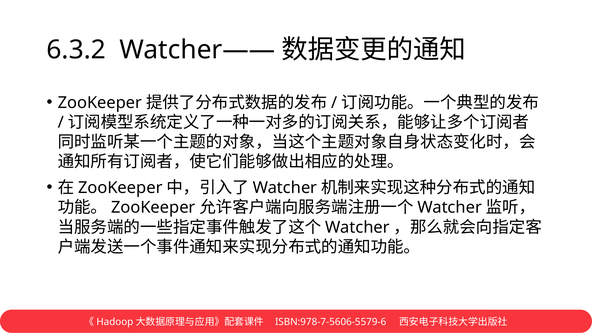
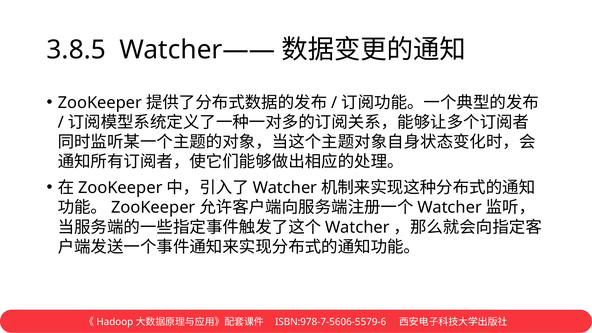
6.3.2: 6.3.2 -> 3.8.5
